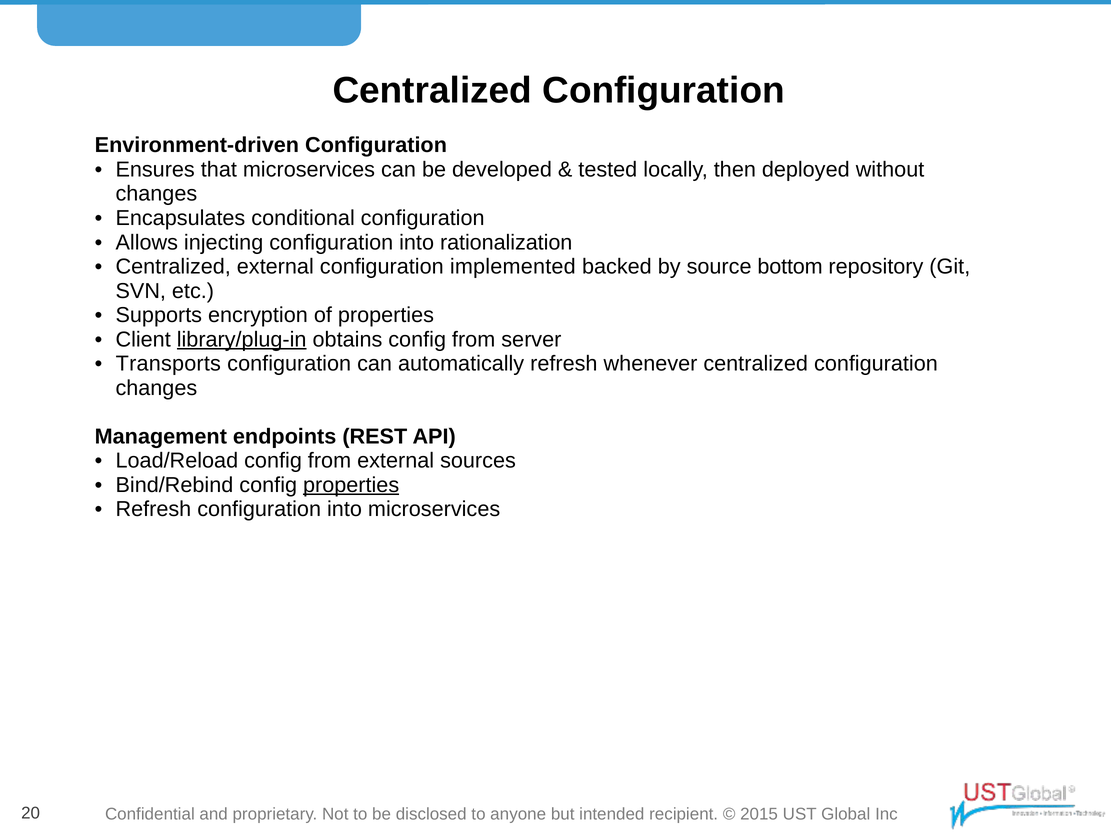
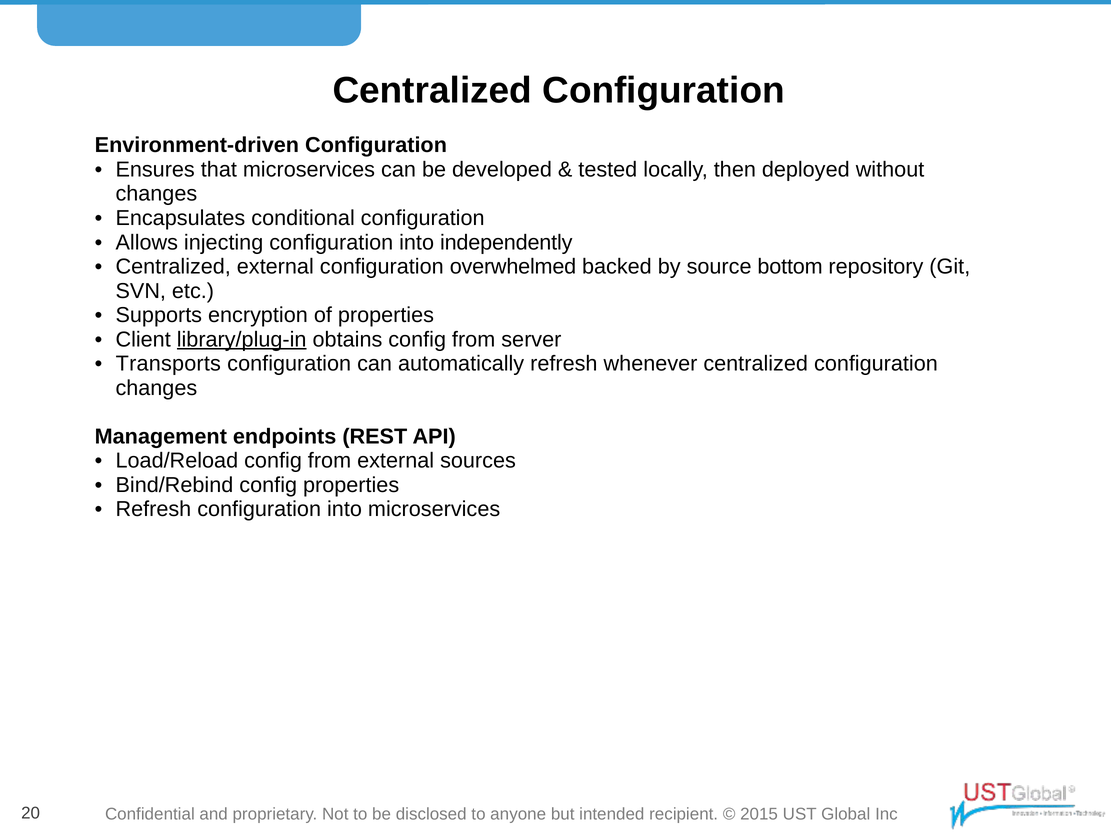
rationalization: rationalization -> independently
implemented: implemented -> overwhelmed
properties at (351, 485) underline: present -> none
